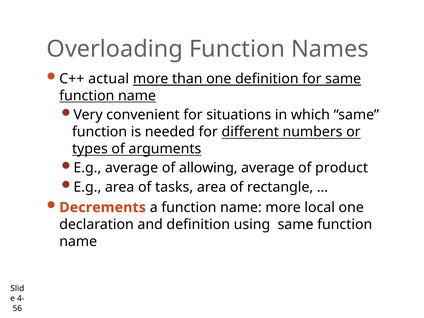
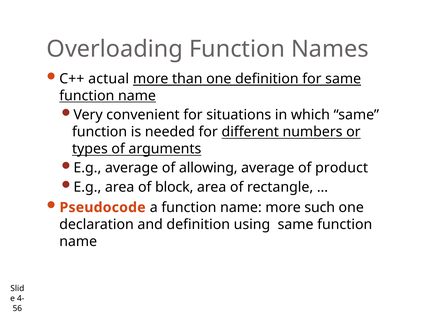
tasks: tasks -> block
Decrements: Decrements -> Pseudocode
local: local -> such
